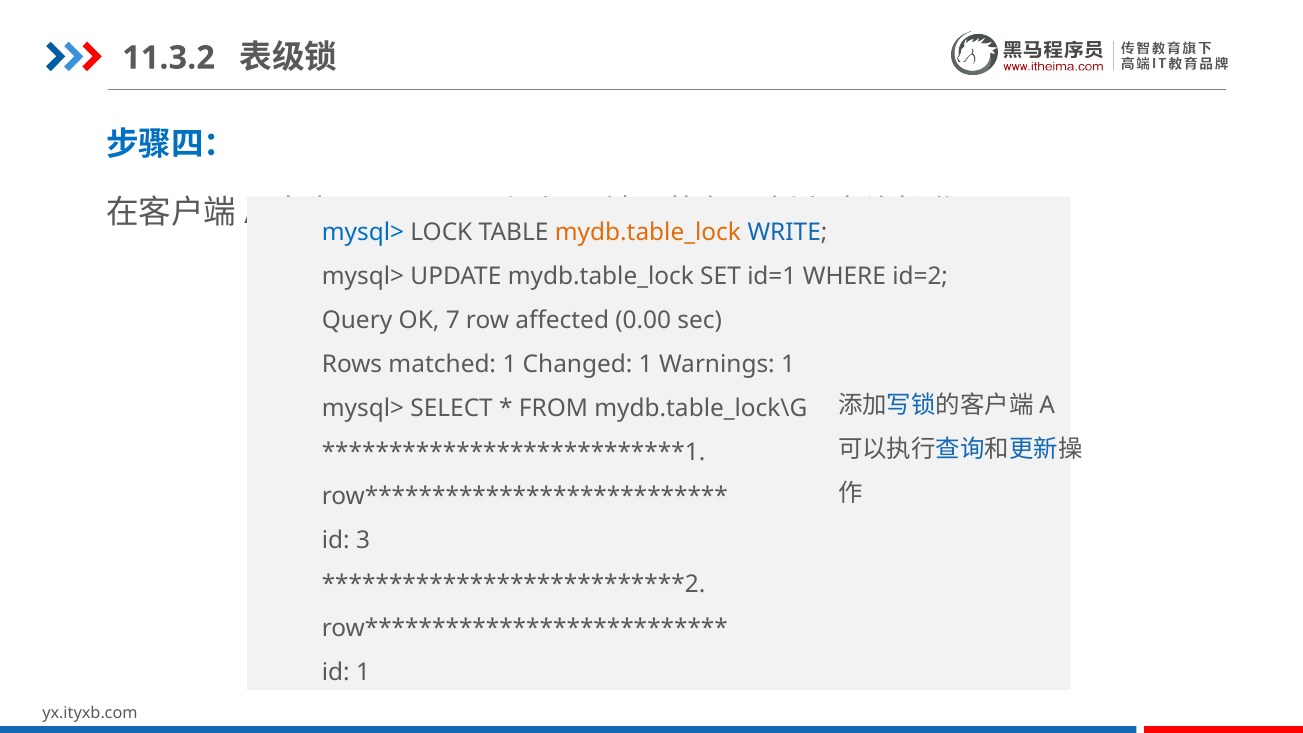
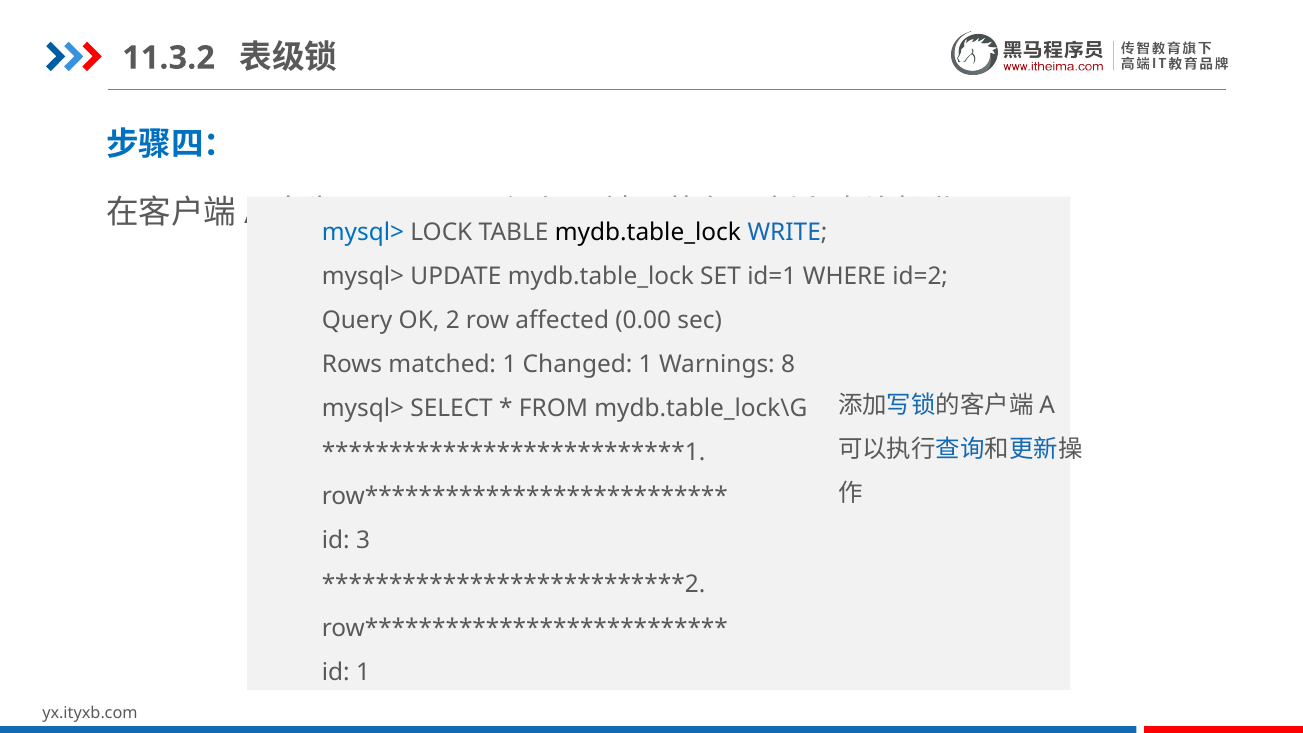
mydb.table_lock at (648, 233) colour: orange -> black
7: 7 -> 2
Warnings 1: 1 -> 8
